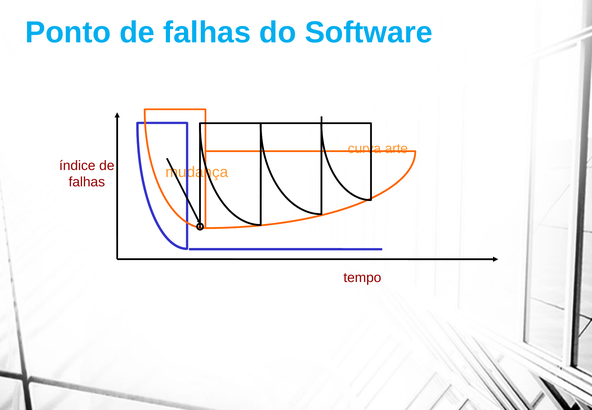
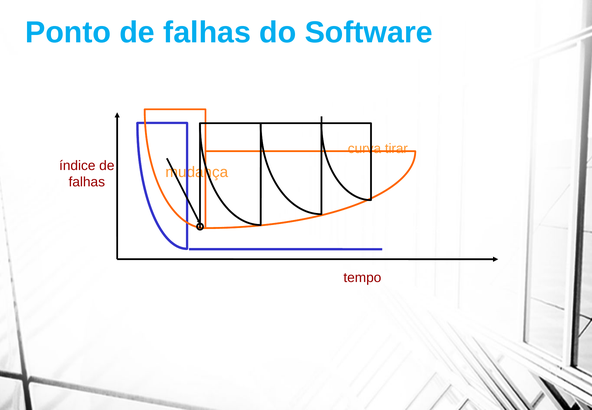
arte: arte -> tirar
